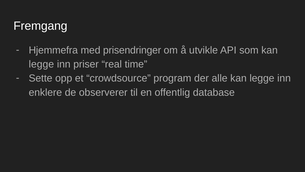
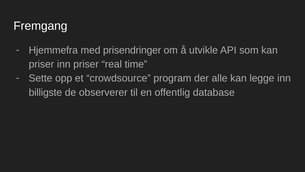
legge at (41, 64): legge -> priser
enklere: enklere -> billigste
